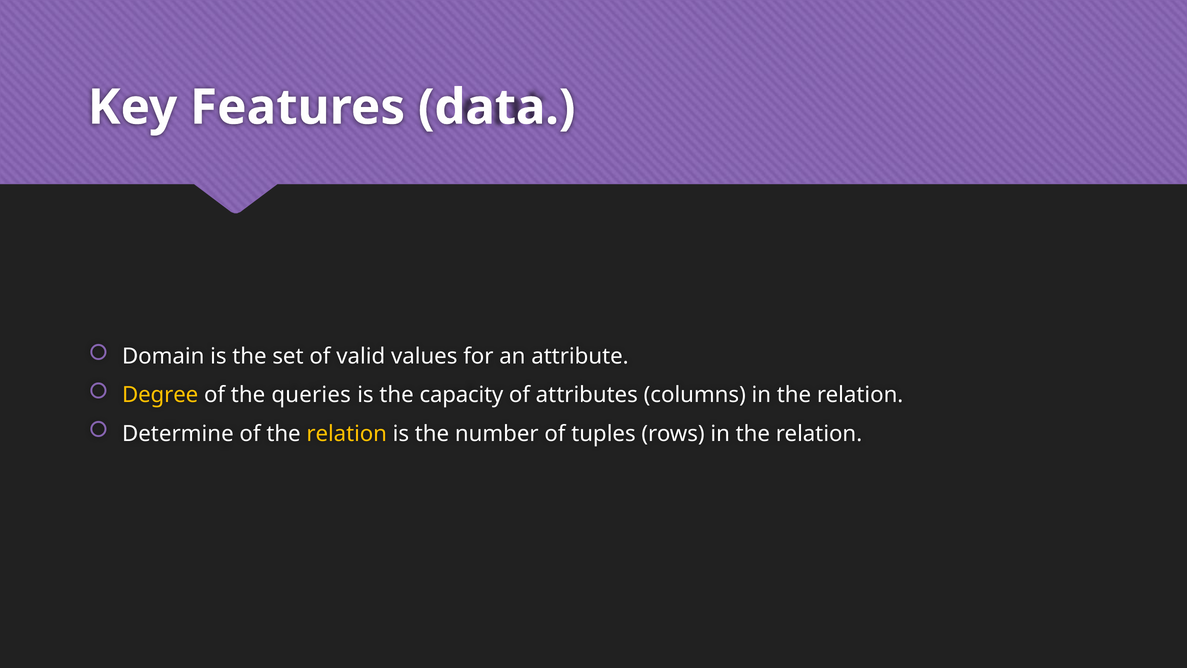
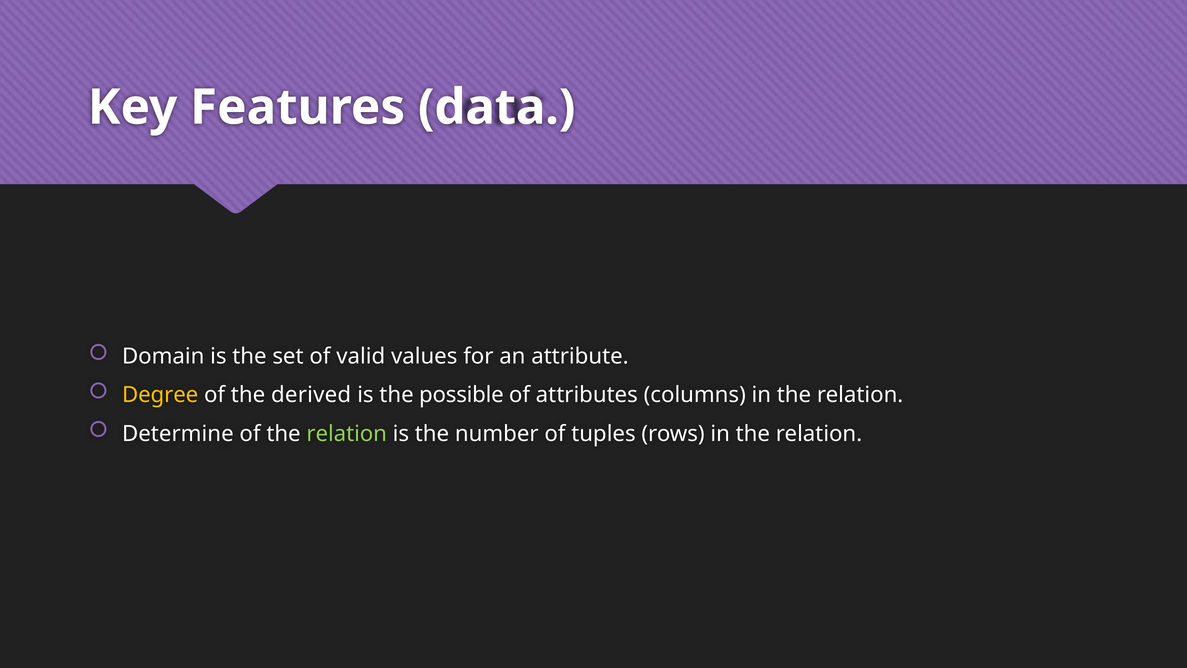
queries: queries -> derived
capacity: capacity -> possible
relation at (347, 434) colour: yellow -> light green
